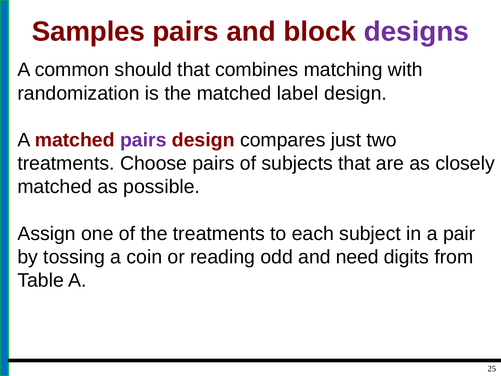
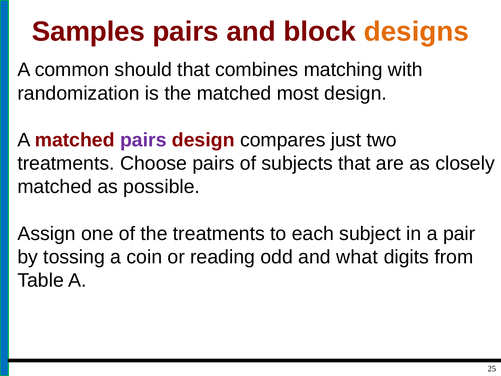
designs colour: purple -> orange
label: label -> most
need: need -> what
